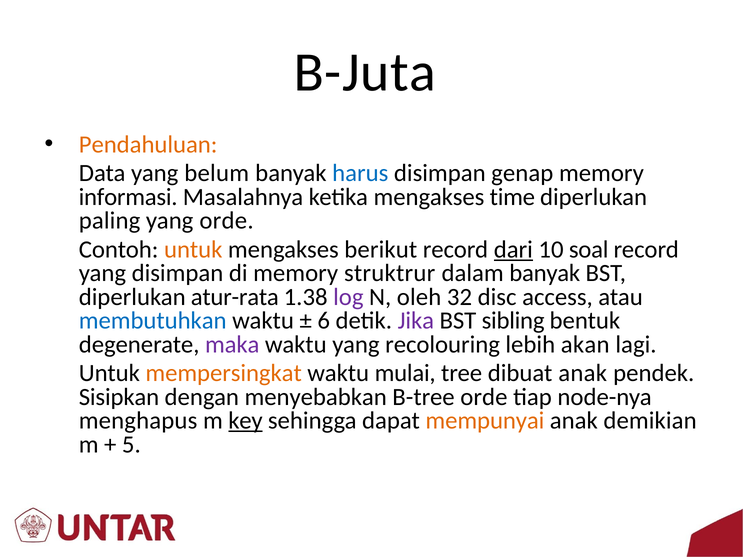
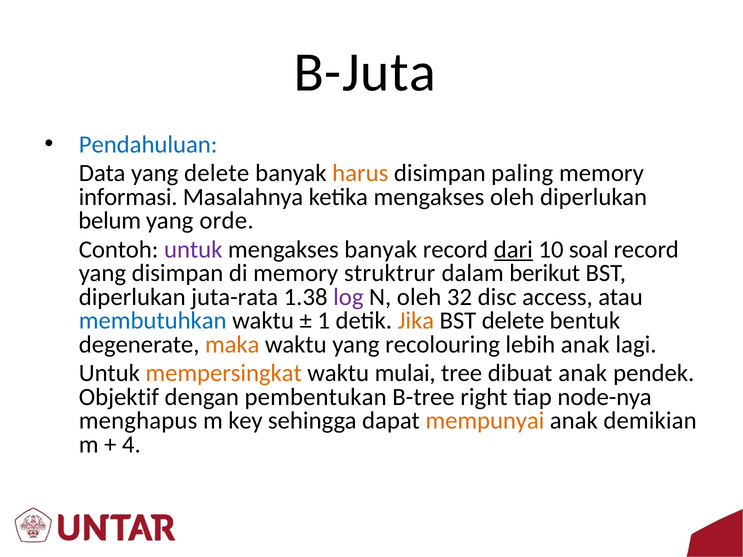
Pendahuluan colour: orange -> blue
yang belum: belum -> delete
harus colour: blue -> orange
genap: genap -> paling
mengakses time: time -> oleh
paling: paling -> belum
untuk at (193, 250) colour: orange -> purple
mengakses berikut: berikut -> banyak
dalam banyak: banyak -> berikut
atur-rata: atur-rata -> juta-rata
6: 6 -> 1
Jika colour: purple -> orange
BST sibling: sibling -> delete
maka colour: purple -> orange
lebih akan: akan -> anak
Sisipkan: Sisipkan -> Objektif
menyebabkan: menyebabkan -> pembentukan
B-tree orde: orde -> right
key underline: present -> none
5: 5 -> 4
